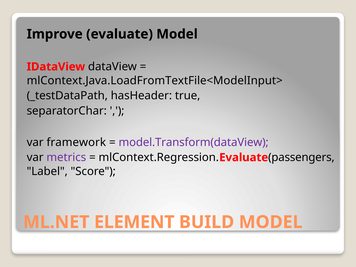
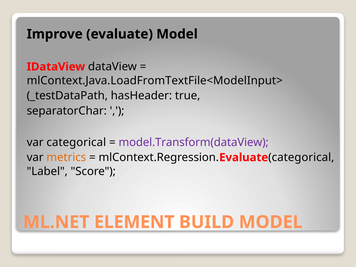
var framework: framework -> categorical
metrics colour: purple -> orange
Evaluate passengers: passengers -> categorical
